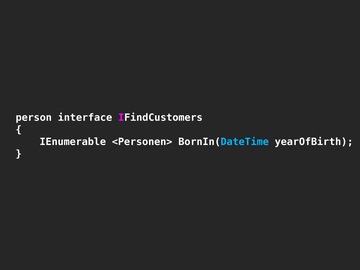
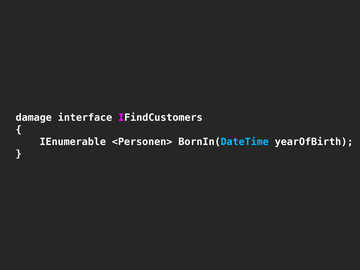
person: person -> damage
